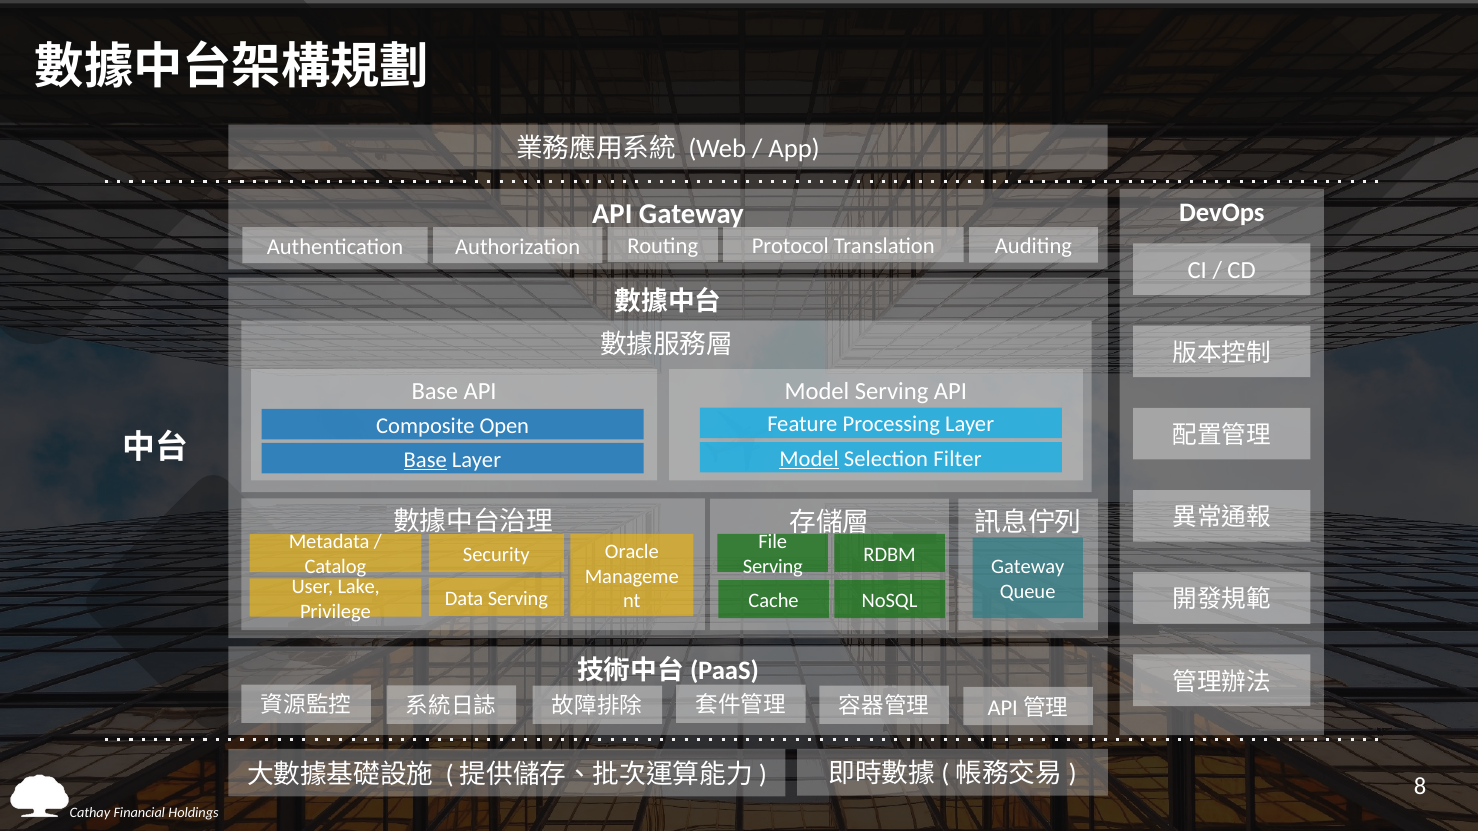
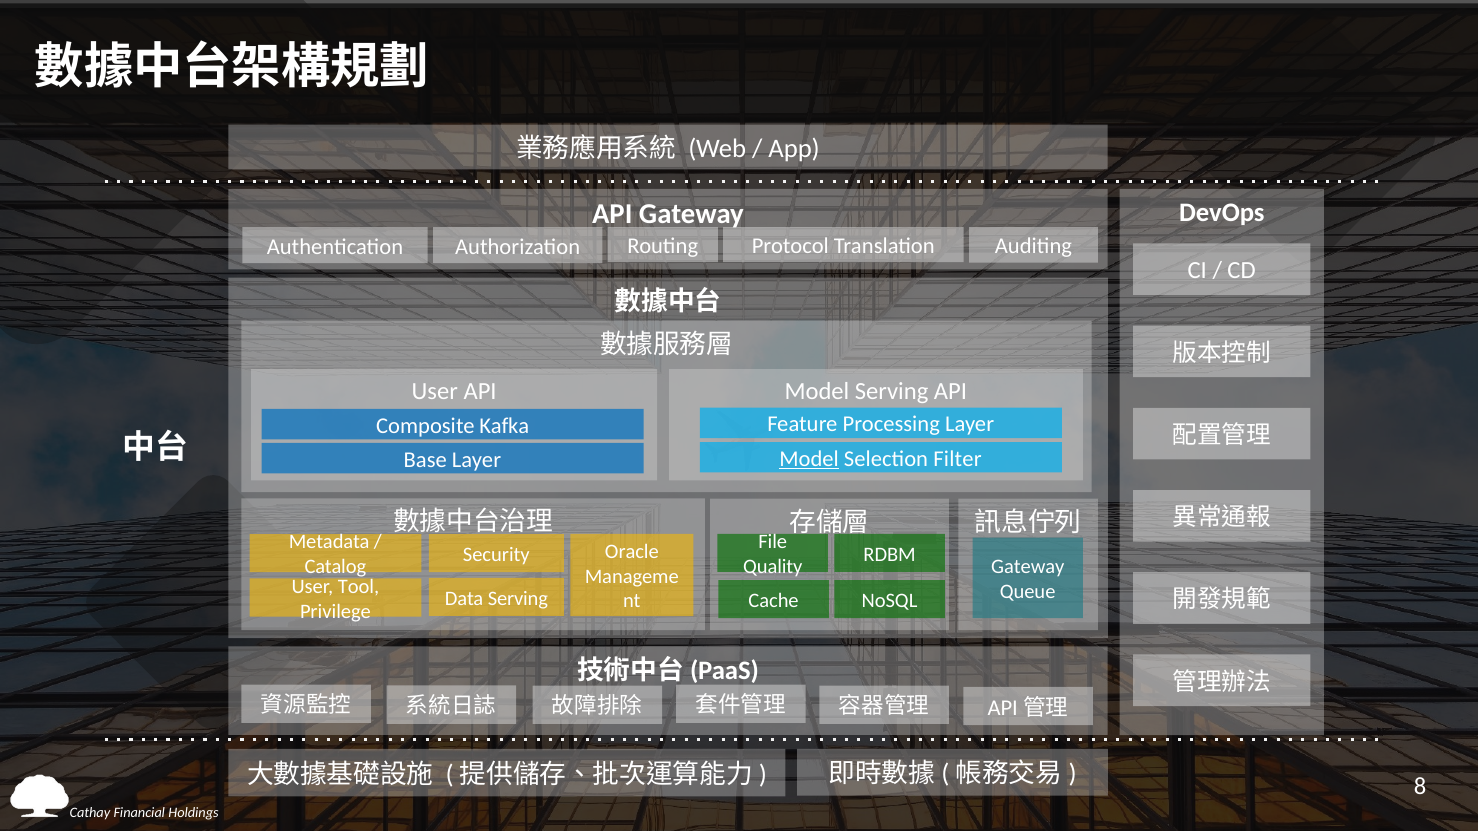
Base at (435, 392): Base -> User
Open: Open -> Kafka
Base at (425, 460) underline: present -> none
Serving at (773, 567): Serving -> Quality
Lake: Lake -> Tool
